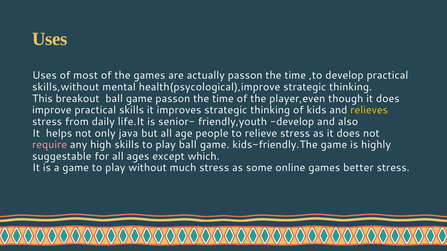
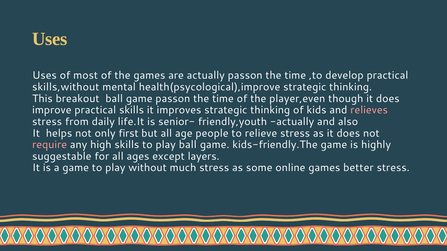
relieves colour: yellow -> pink
friendly,youth develop: develop -> actually
java: java -> first
which: which -> layers
